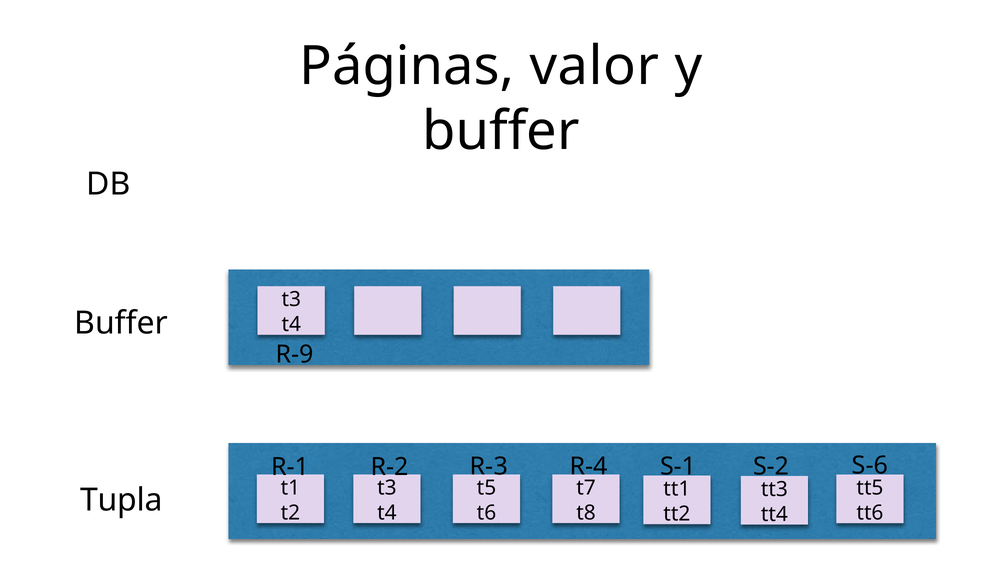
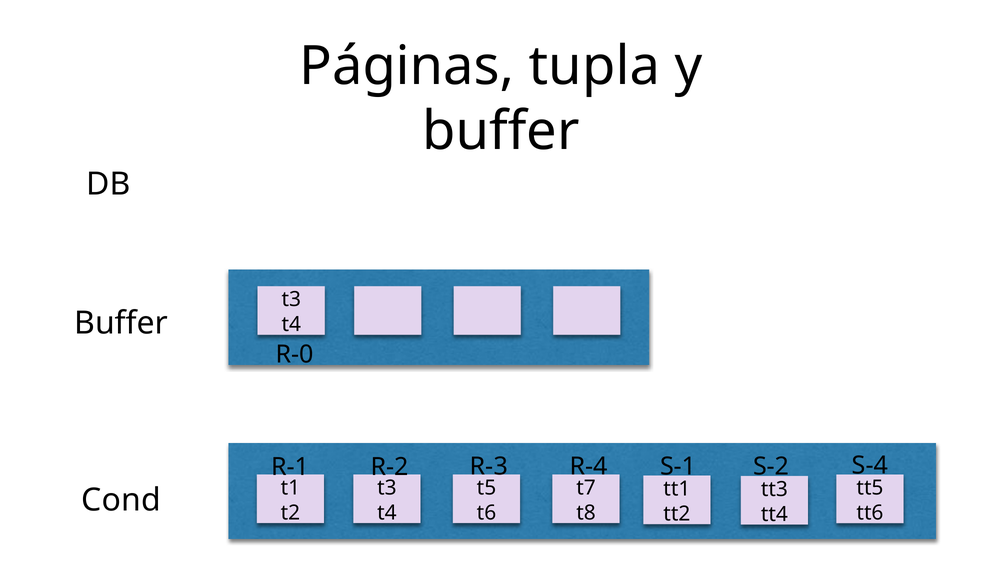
valor: valor -> tupla
R-9: R-9 -> R-0
S-6: S-6 -> S-4
Tupla: Tupla -> Cond
